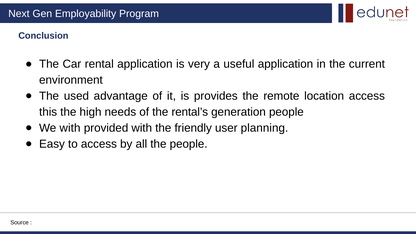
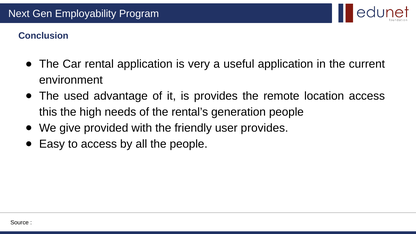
We with: with -> give
user planning: planning -> provides
